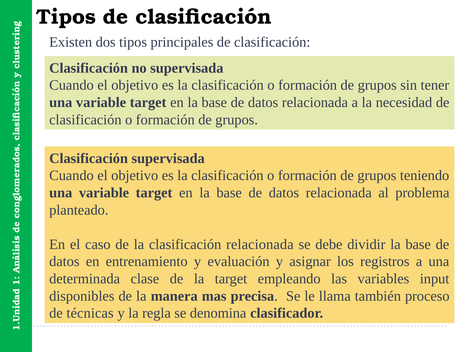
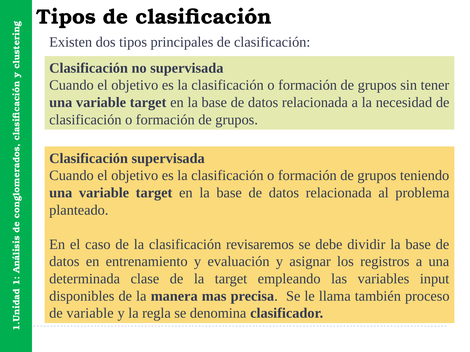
clasificación relacionada: relacionada -> revisaremos
de técnicas: técnicas -> variable
